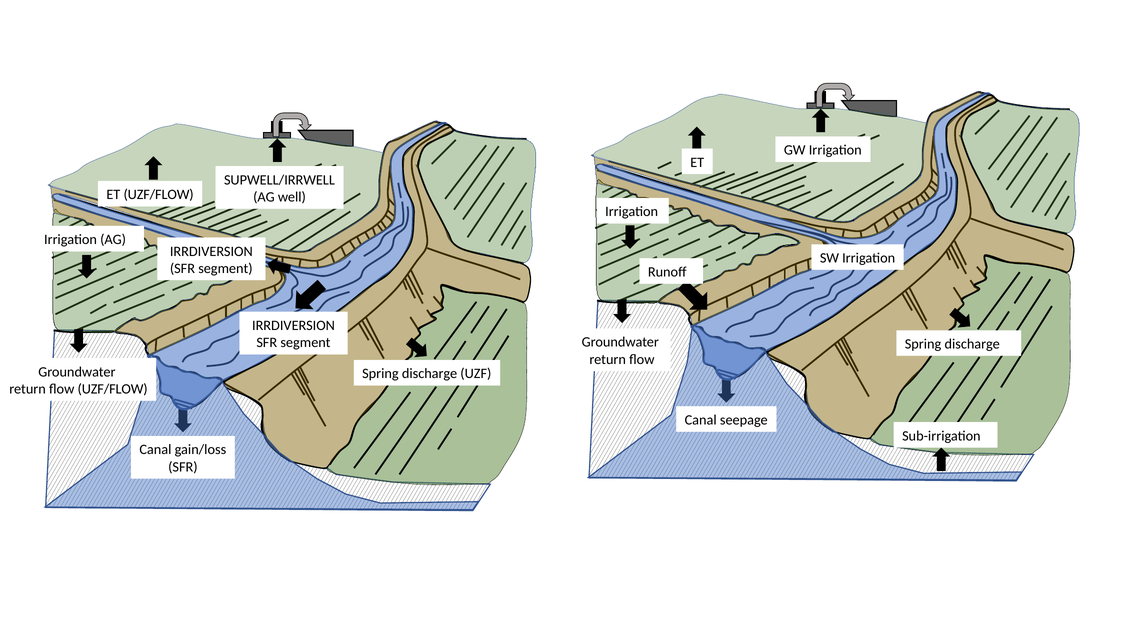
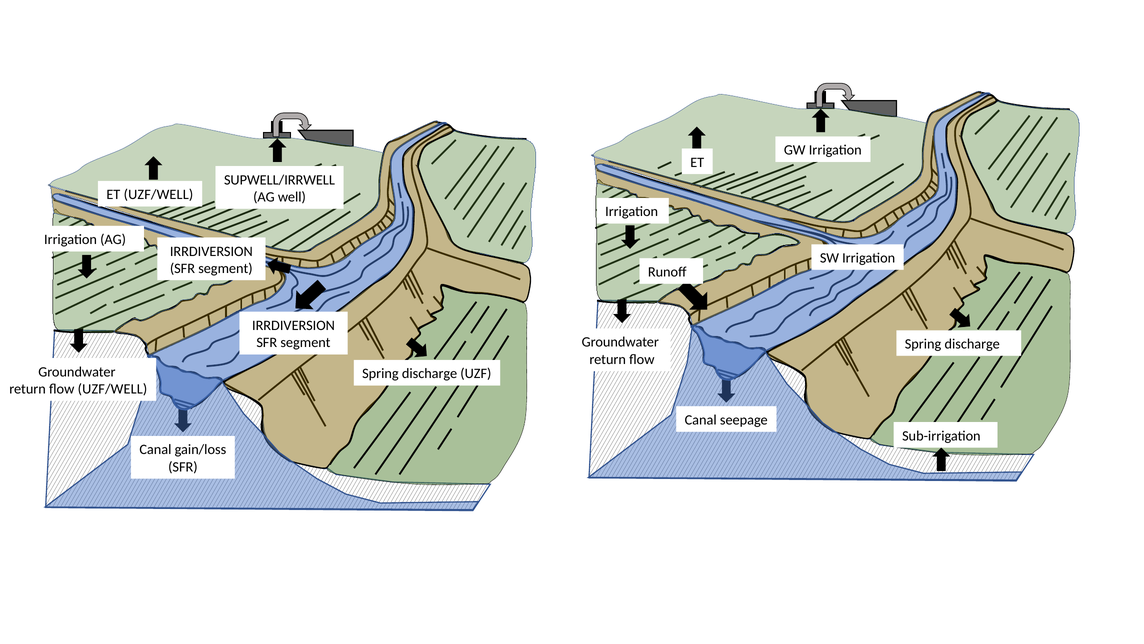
ET UZF/FLOW: UZF/FLOW -> UZF/WELL
flow UZF/FLOW: UZF/FLOW -> UZF/WELL
